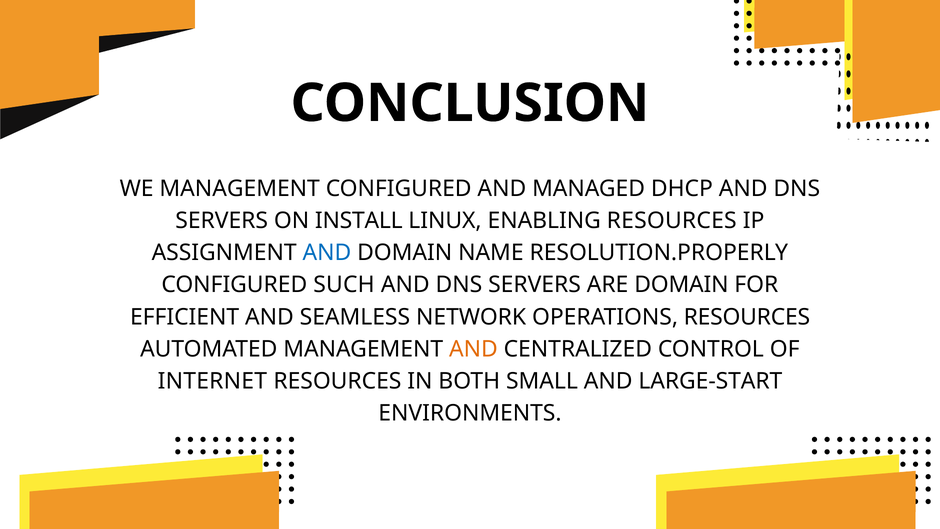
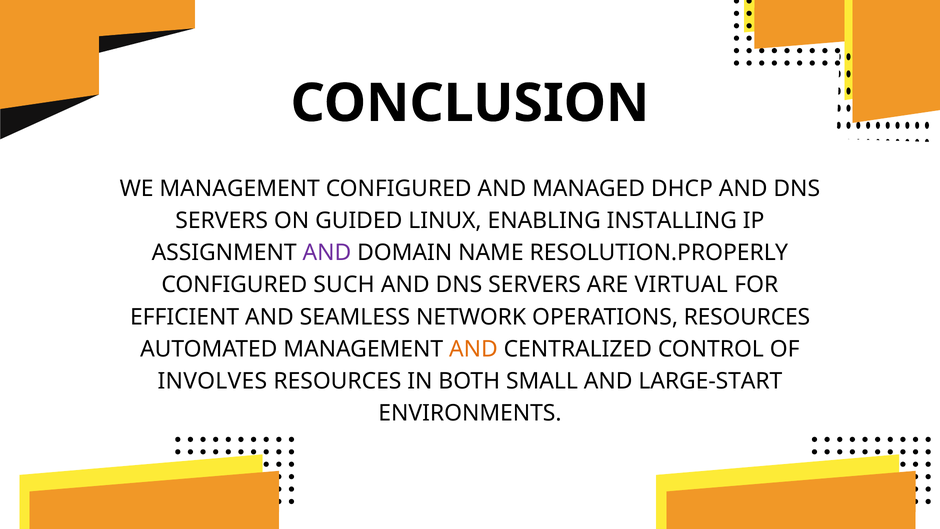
INSTALL: INSTALL -> GUIDED
ENABLING RESOURCES: RESOURCES -> INSTALLING
AND at (327, 253) colour: blue -> purple
ARE DOMAIN: DOMAIN -> VIRTUAL
INTERNET: INTERNET -> INVOLVES
